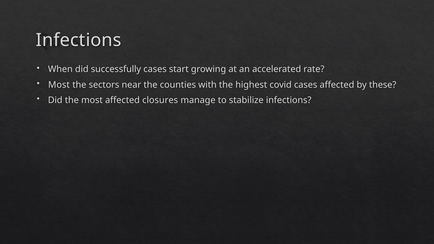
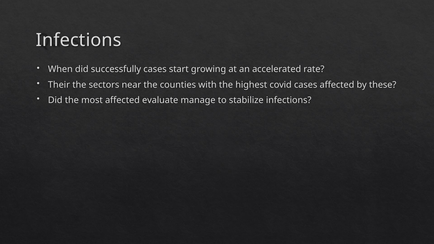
Most at (59, 85): Most -> Their
closures: closures -> evaluate
